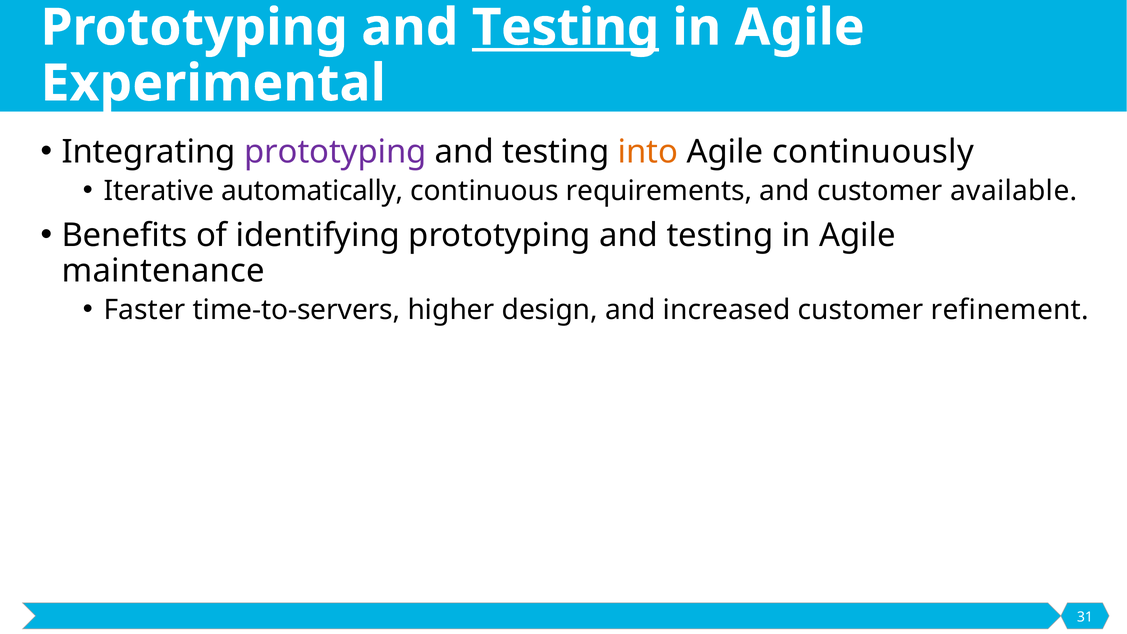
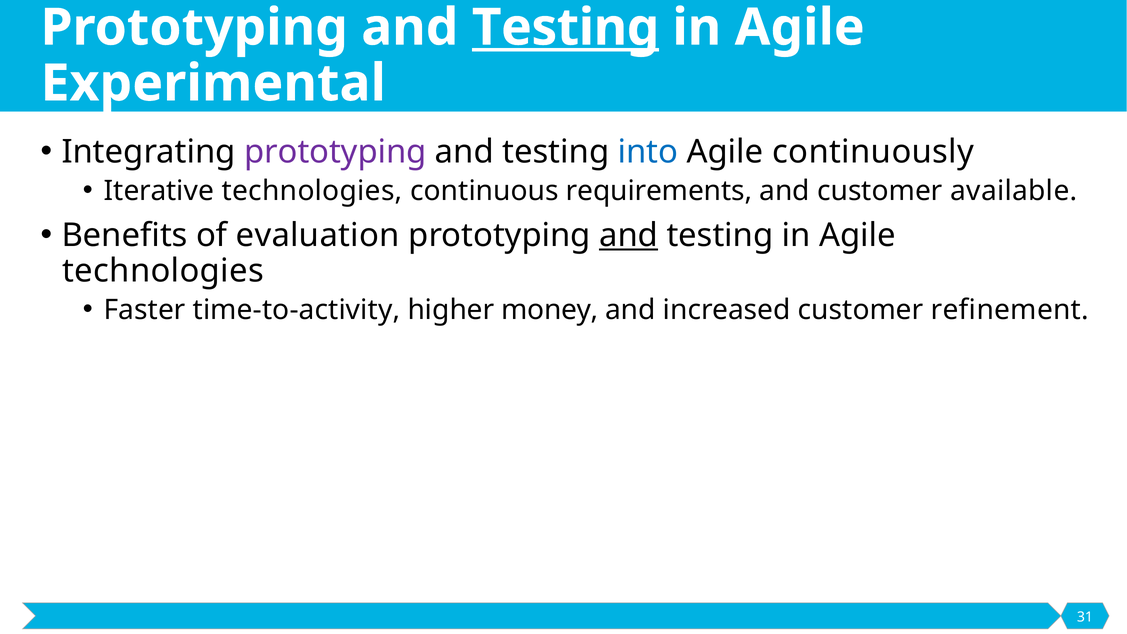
into colour: orange -> blue
Iterative automatically: automatically -> technologies
identifying: identifying -> evaluation
and at (629, 235) underline: none -> present
maintenance at (163, 271): maintenance -> technologies
time-to-servers: time-to-servers -> time-to-activity
design: design -> money
